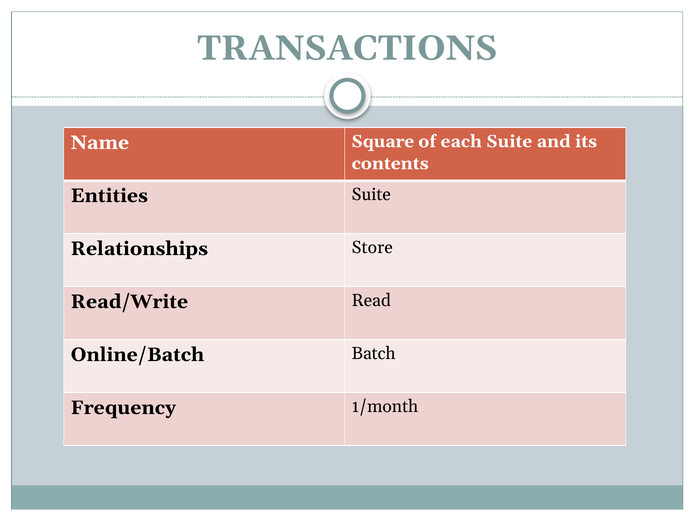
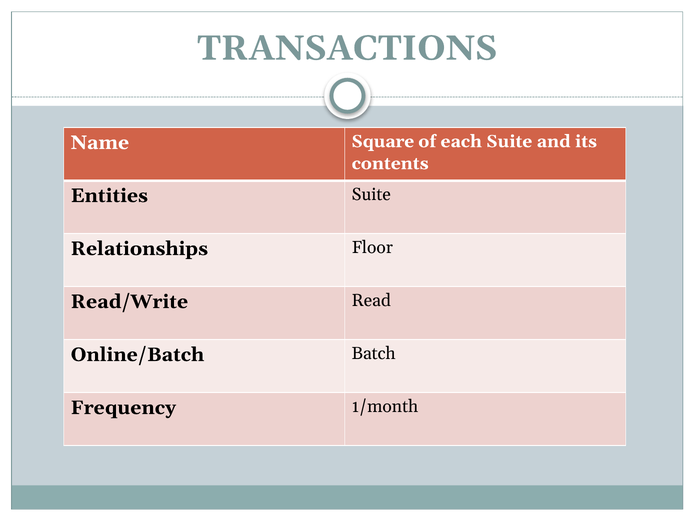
Store: Store -> Floor
